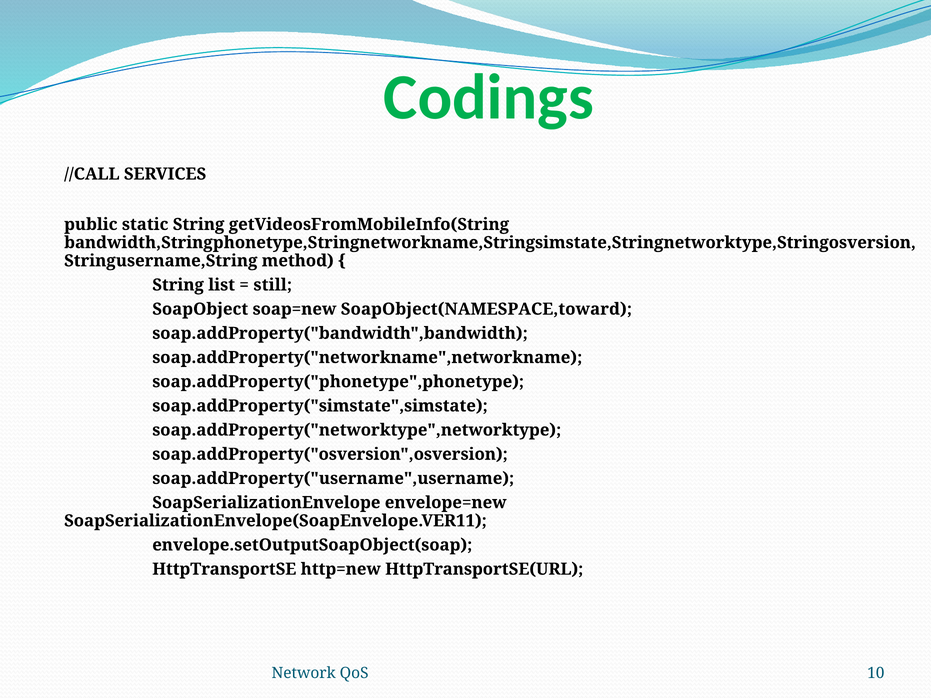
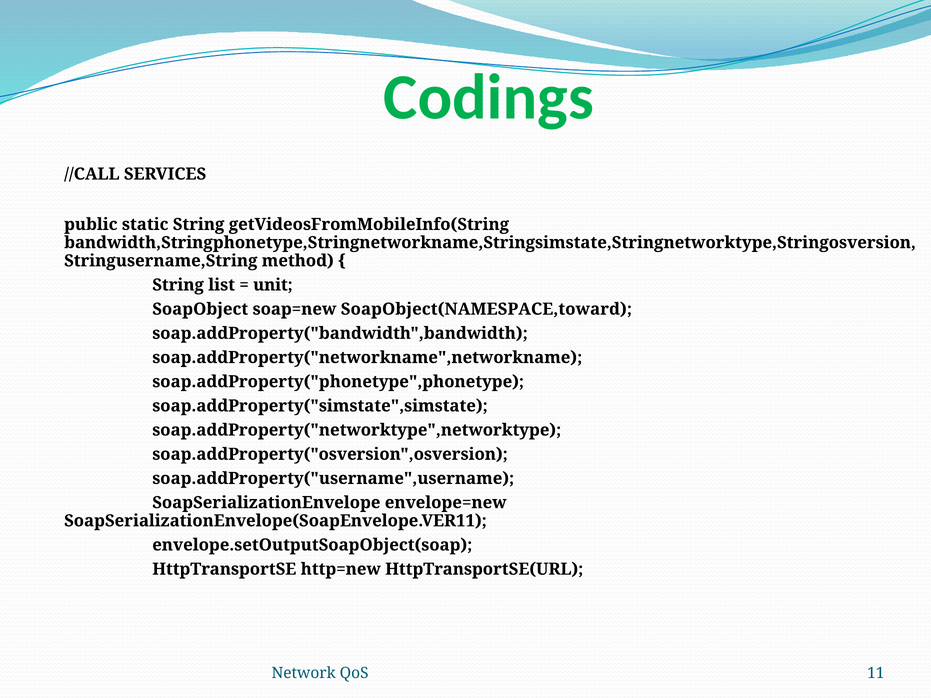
still: still -> unit
10: 10 -> 11
